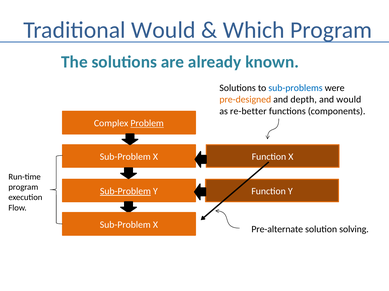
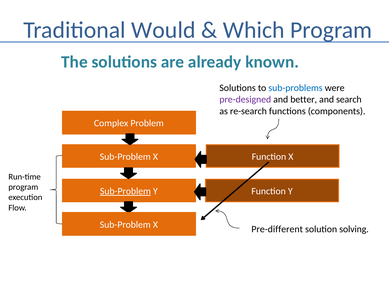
pre-designed colour: orange -> purple
depth: depth -> better
and would: would -> search
re-better: re-better -> re-search
Problem underline: present -> none
Pre-alternate: Pre-alternate -> Pre-different
